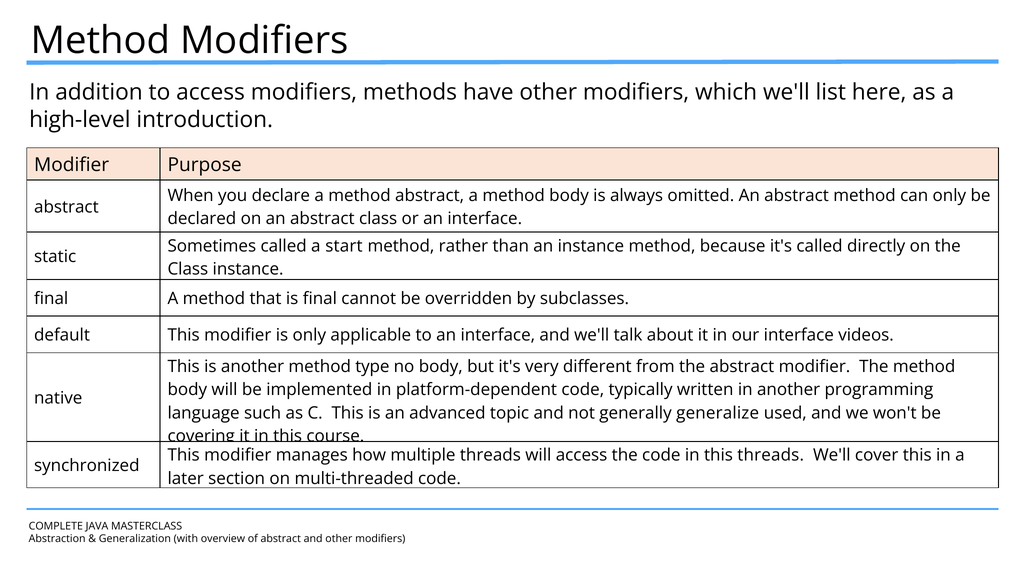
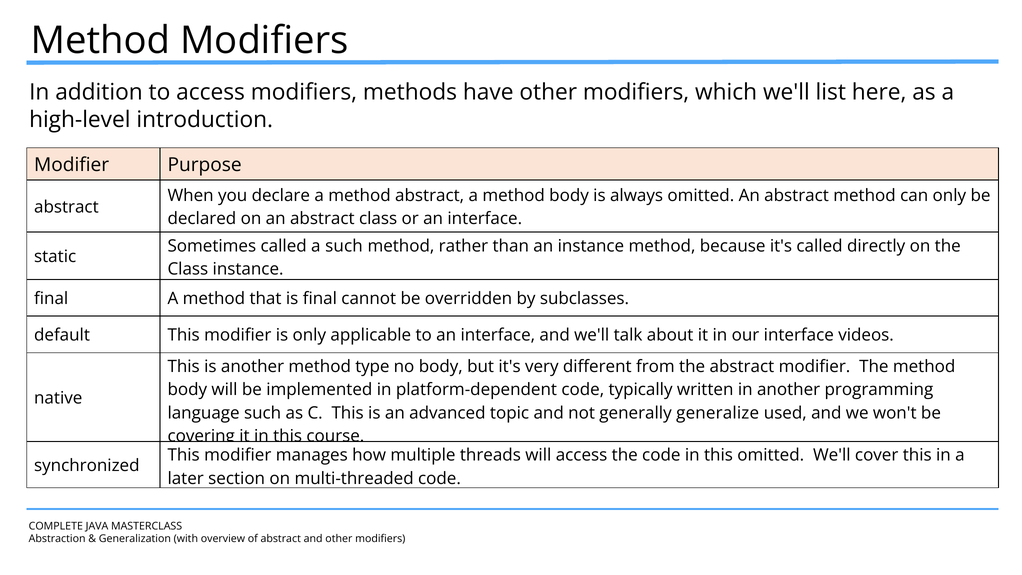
a start: start -> such
this threads: threads -> omitted
